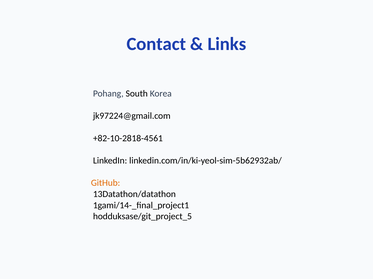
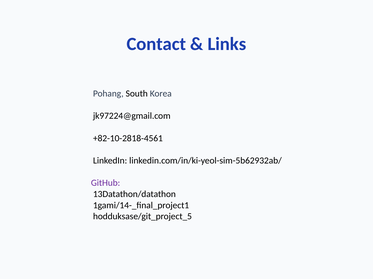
GitHub colour: orange -> purple
